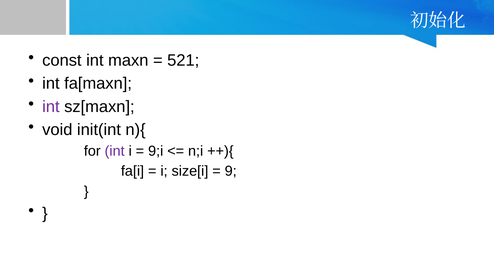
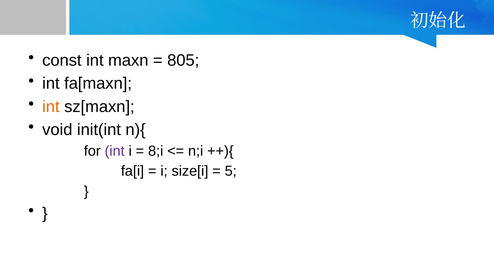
521: 521 -> 805
int at (51, 107) colour: purple -> orange
9;i: 9;i -> 8;i
9: 9 -> 5
